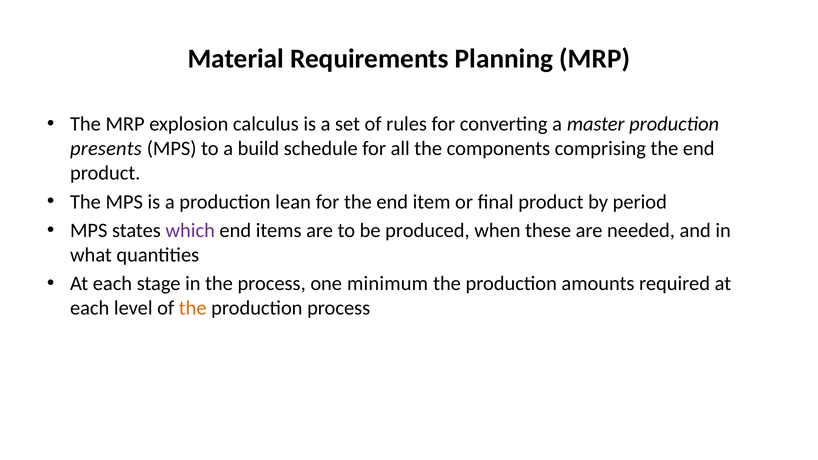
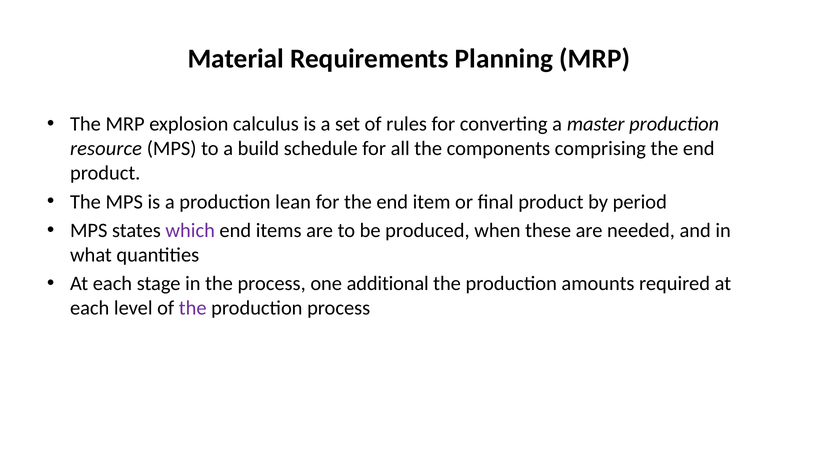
presents: presents -> resource
minimum: minimum -> additional
the at (193, 308) colour: orange -> purple
